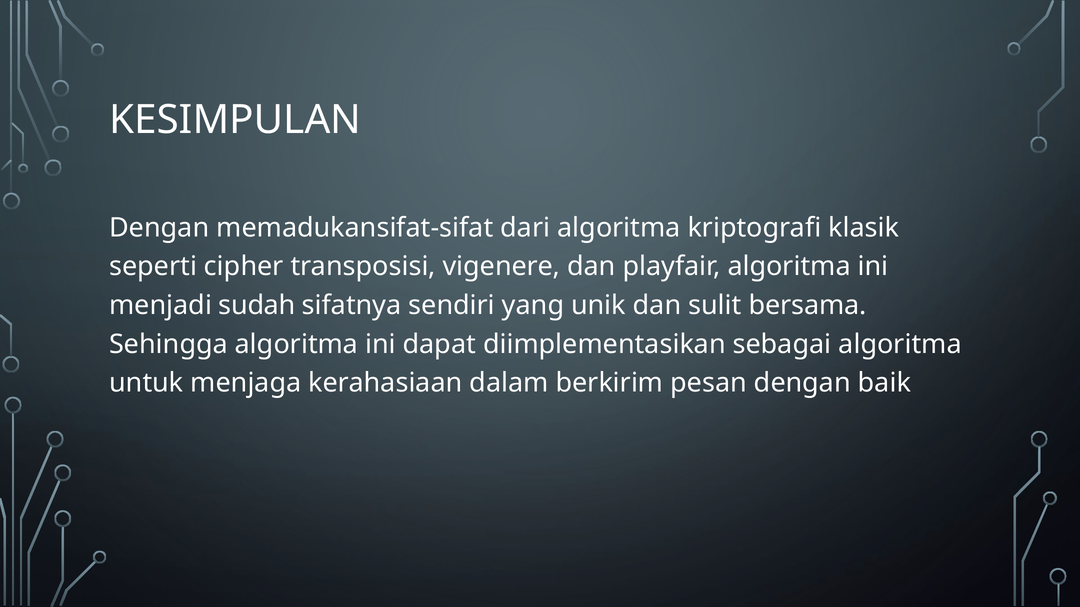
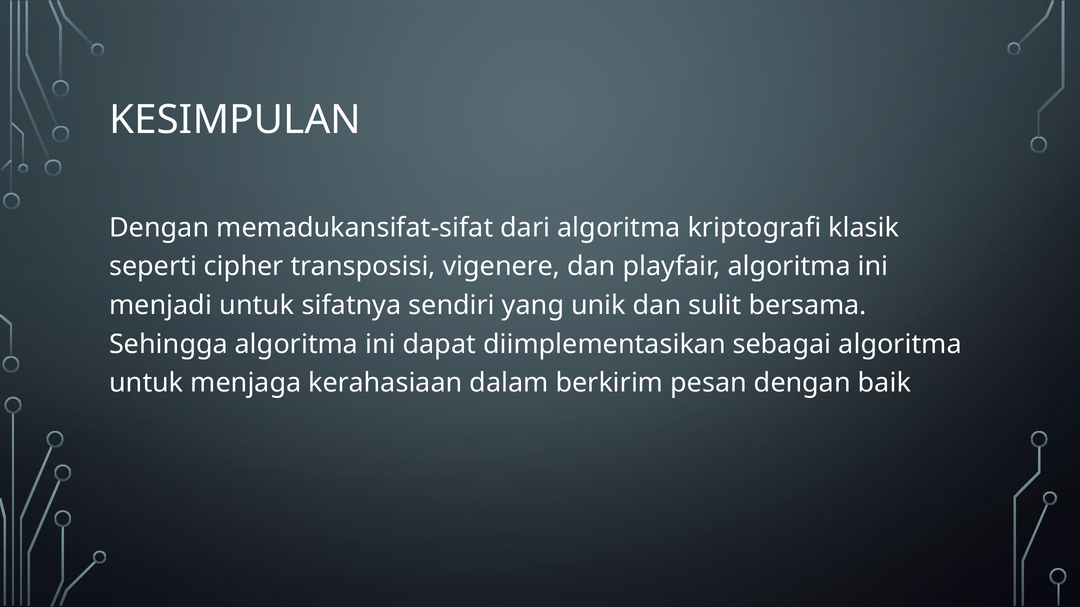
menjadi sudah: sudah -> untuk
